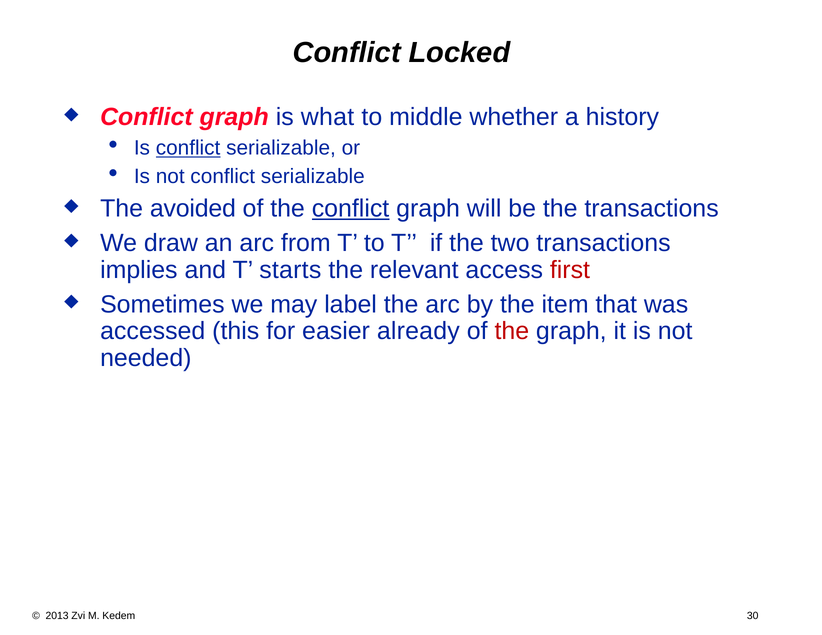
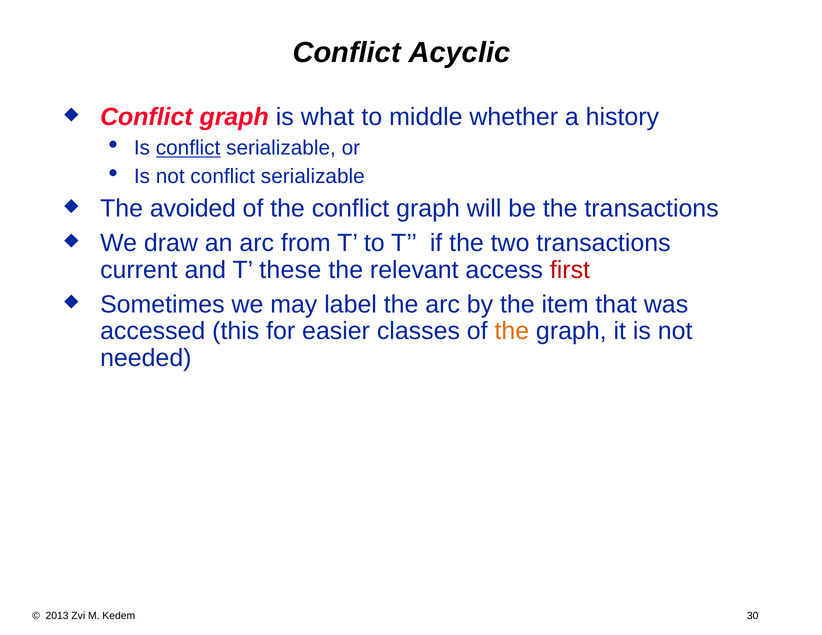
Locked: Locked -> Acyclic
conflict at (351, 209) underline: present -> none
implies: implies -> current
starts: starts -> these
already: already -> classes
the at (512, 331) colour: red -> orange
